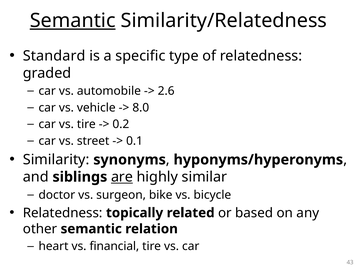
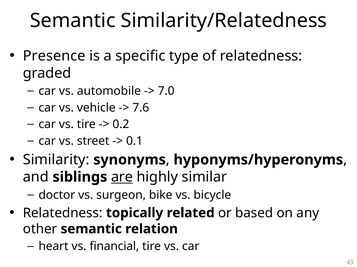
Semantic at (73, 21) underline: present -> none
Standard: Standard -> Presence
2.6: 2.6 -> 7.0
8.0: 8.0 -> 7.6
